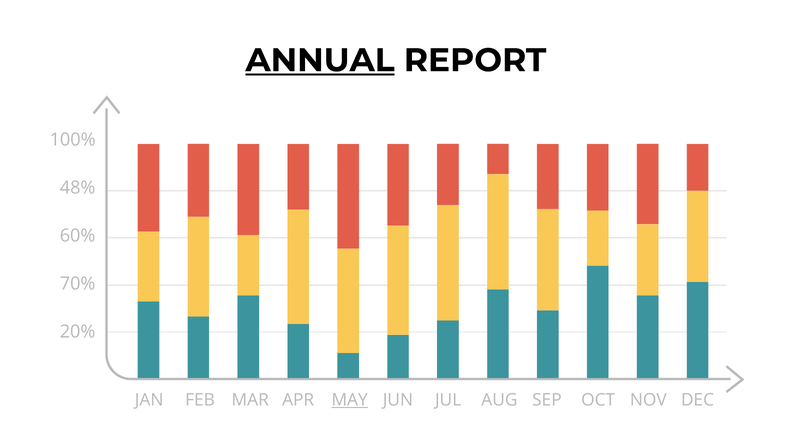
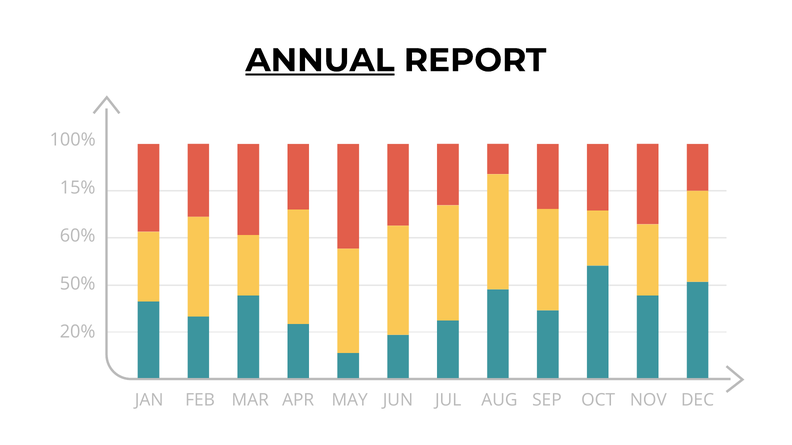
48%: 48% -> 15%
70%: 70% -> 50%
MAY underline: present -> none
